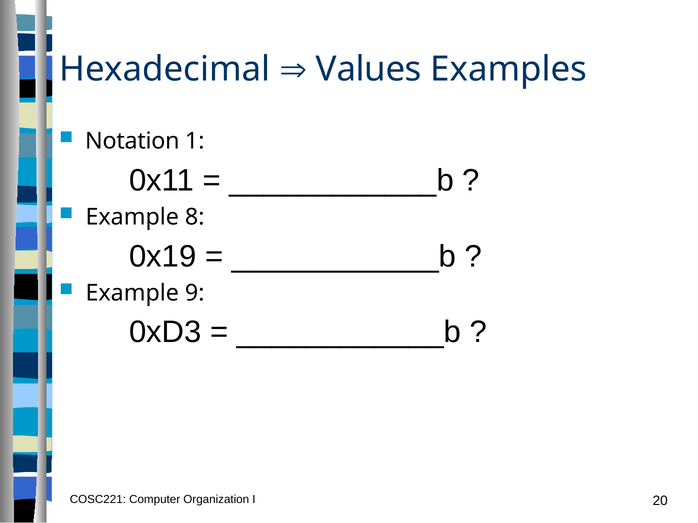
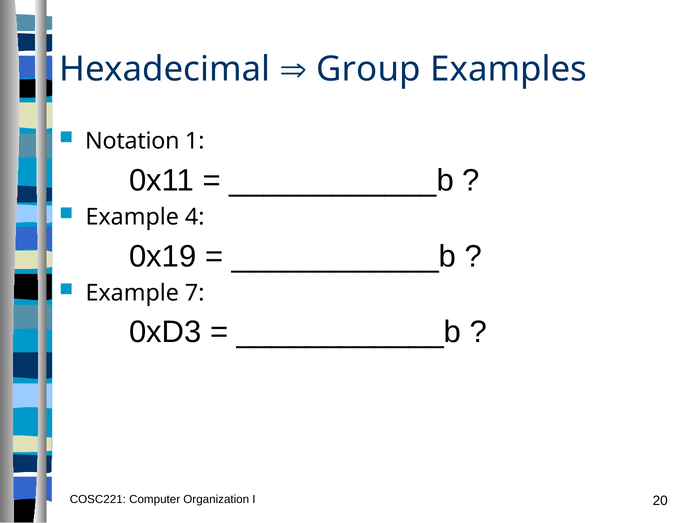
Values: Values -> Group
8: 8 -> 4
9: 9 -> 7
